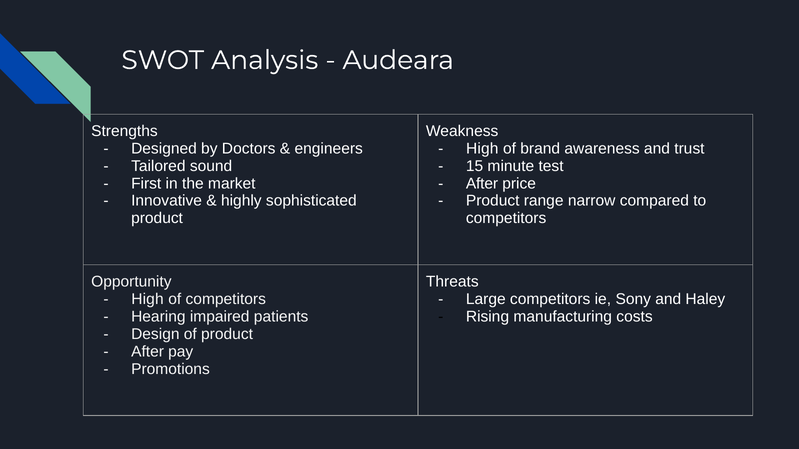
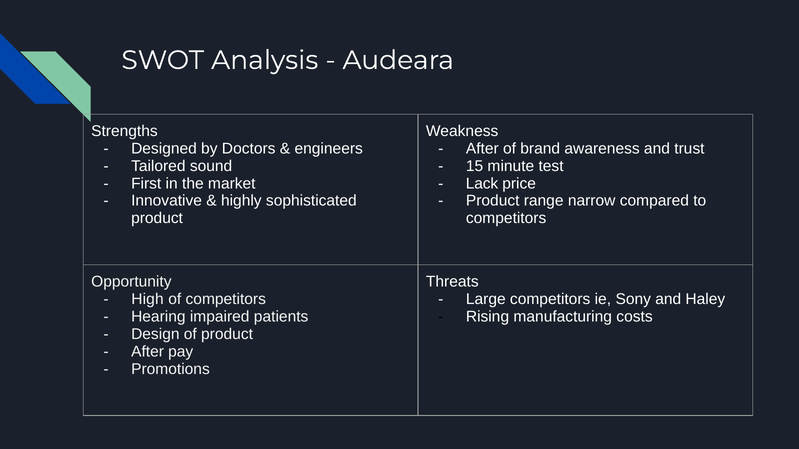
High at (482, 149): High -> After
After at (482, 184): After -> Lack
